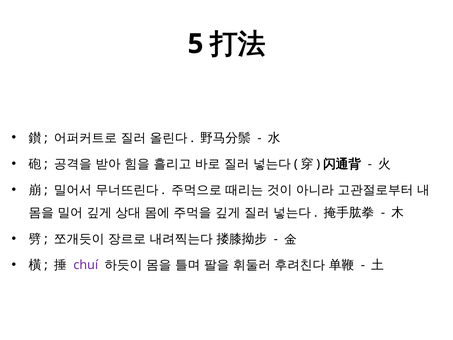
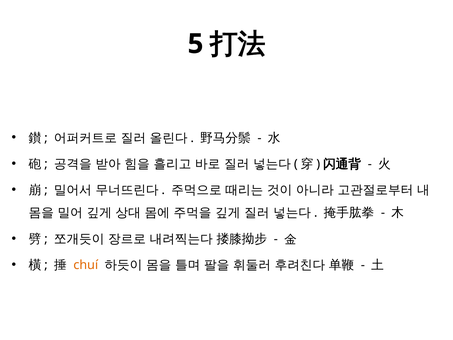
chuí colour: purple -> orange
